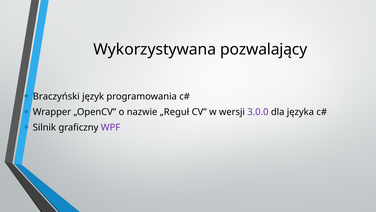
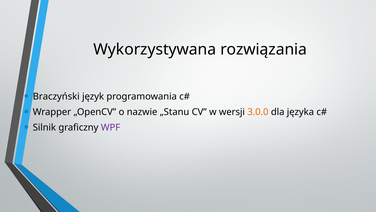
pozwalający: pozwalający -> rozwiązania
„Reguł: „Reguł -> „Stanu
3.0.0 colour: purple -> orange
